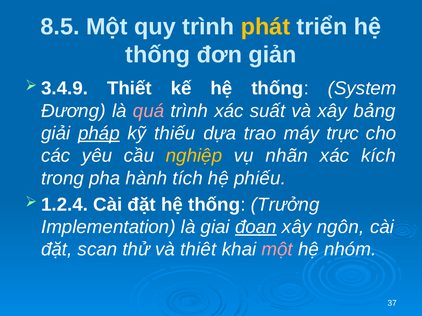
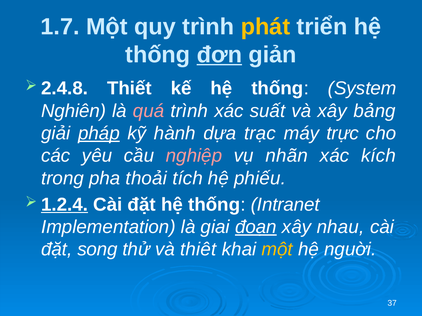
8.5: 8.5 -> 1.7
đơn underline: none -> present
3.4.9: 3.4.9 -> 2.4.8
Đương: Đương -> Nghiên
thiếu: thiếu -> hành
trao: trao -> trạc
nghiệp colour: yellow -> pink
hành: hành -> thoải
1.2.4 underline: none -> present
Trưởng: Trưởng -> Intranet
ngôn: ngôn -> nhau
scan: scan -> song
một at (277, 250) colour: pink -> yellow
nhóm: nhóm -> nguời
